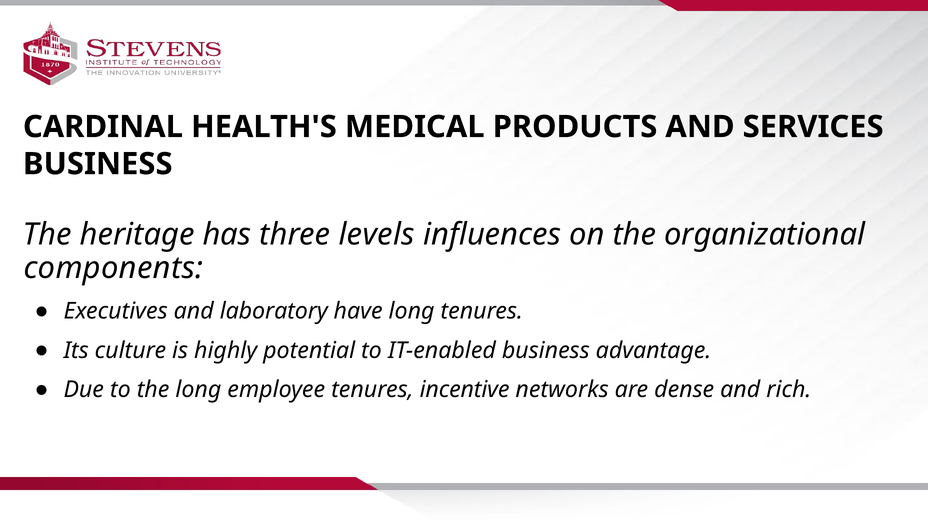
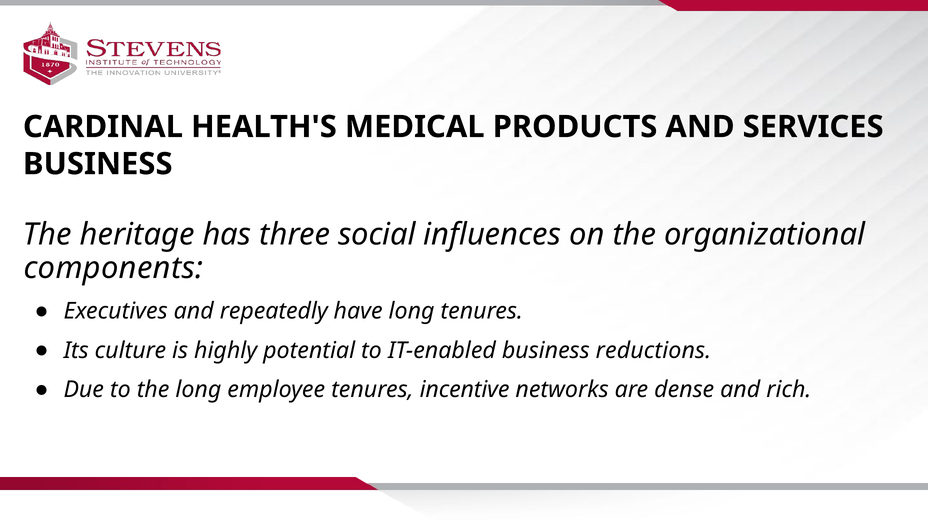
levels: levels -> social
laboratory: laboratory -> repeatedly
advantage: advantage -> reductions
